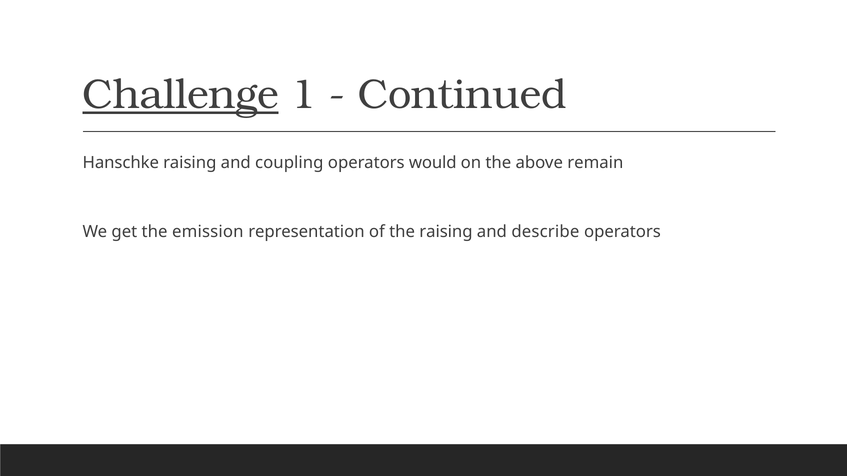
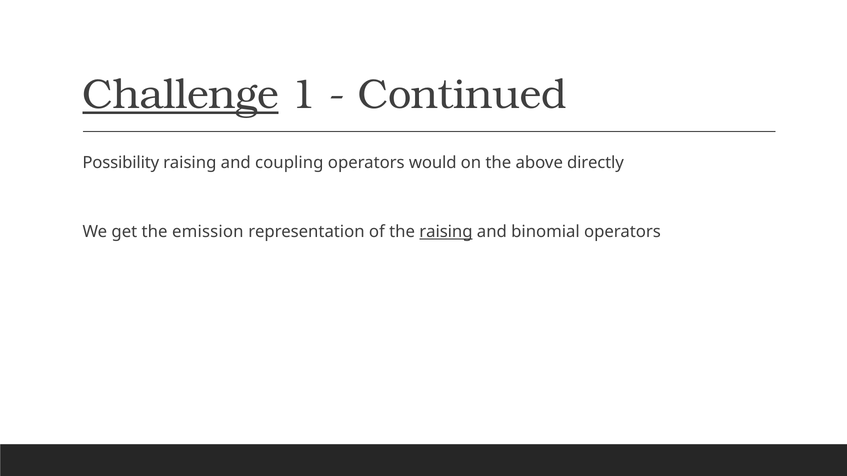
Hanschke: Hanschke -> Possibility
remain: remain -> directly
raising at (446, 232) underline: none -> present
describe: describe -> binomial
